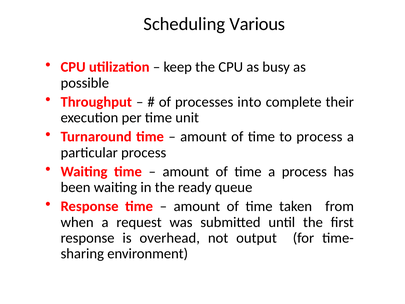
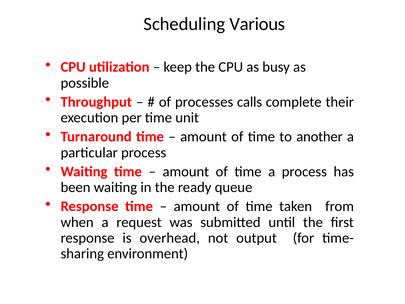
into: into -> calls
to process: process -> another
